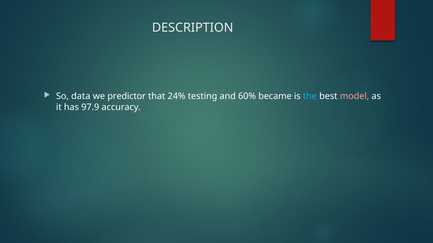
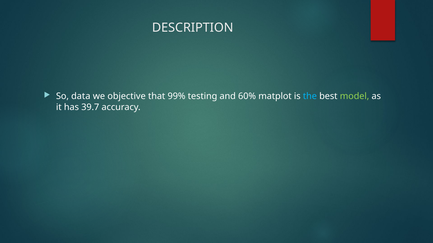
predictor: predictor -> objective
24%: 24% -> 99%
became: became -> matplot
model colour: pink -> light green
97.9: 97.9 -> 39.7
